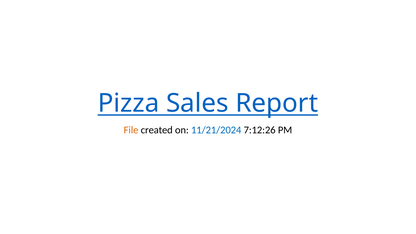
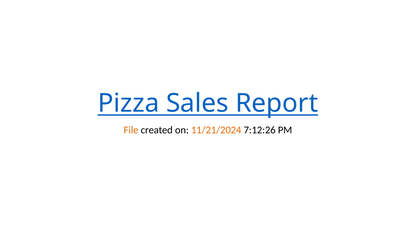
11/21/2024 colour: blue -> orange
